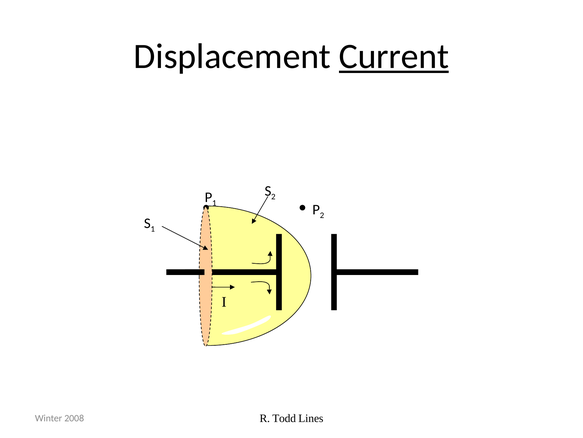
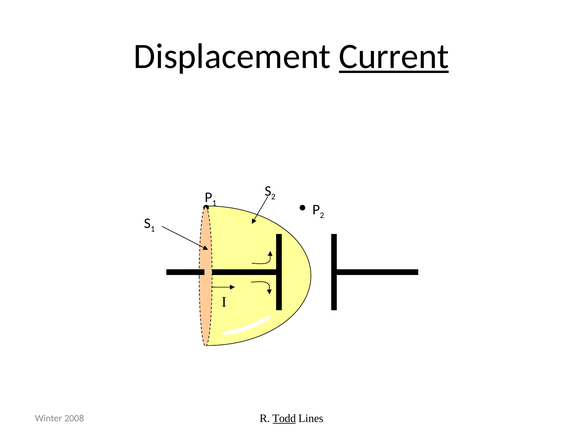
Todd underline: none -> present
